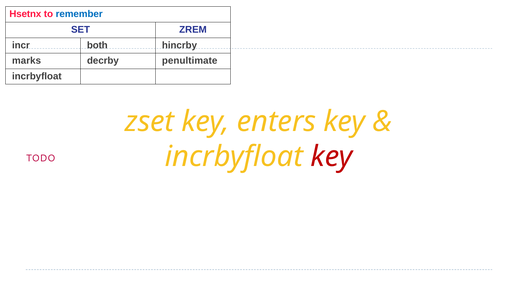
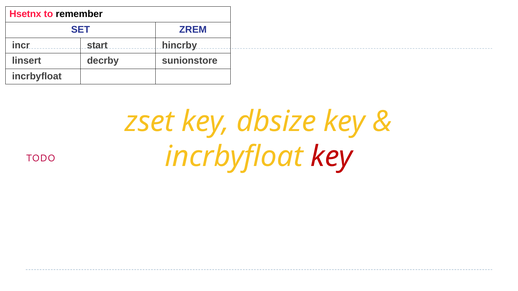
remember colour: blue -> black
both: both -> start
marks: marks -> linsert
penultimate: penultimate -> sunionstore
enters: enters -> dbsize
